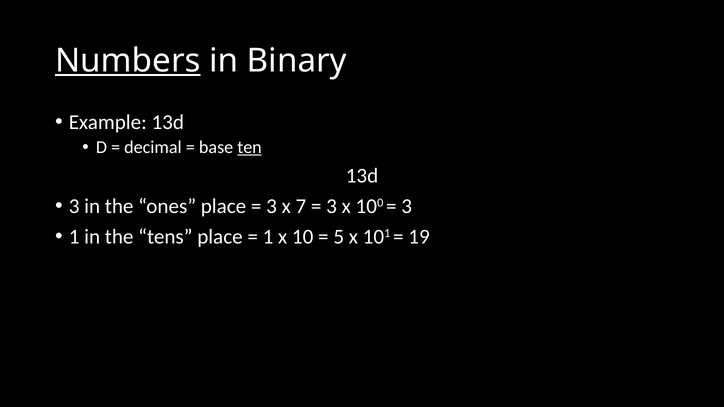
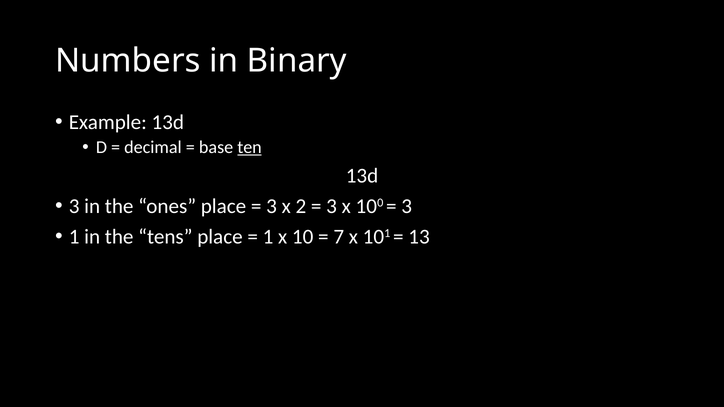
Numbers underline: present -> none
7: 7 -> 2
5: 5 -> 7
19: 19 -> 13
